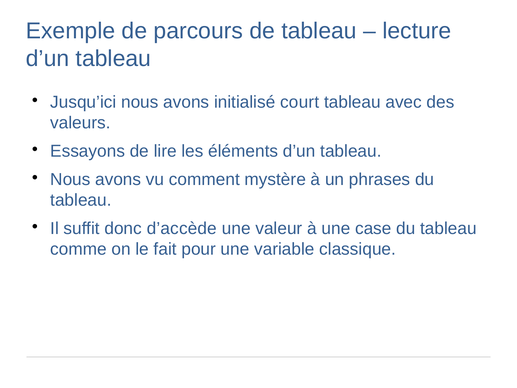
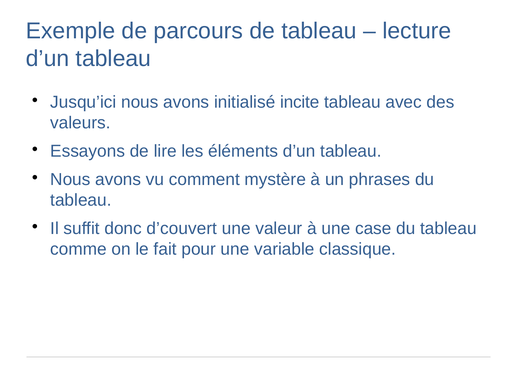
court: court -> incite
d’accède: d’accède -> d’couvert
